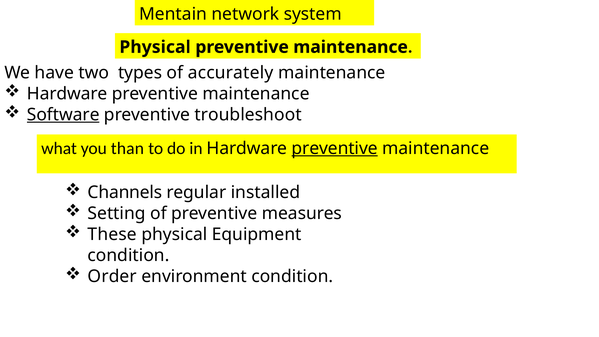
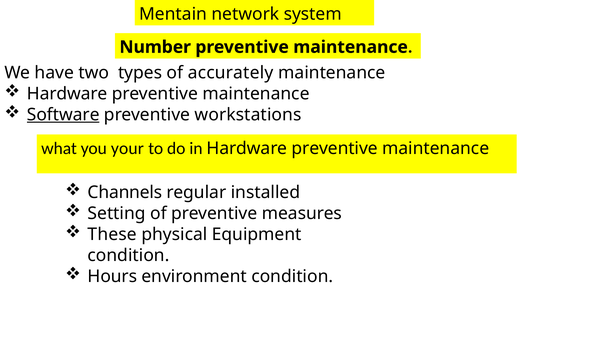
Physical at (155, 47): Physical -> Number
troubleshoot: troubleshoot -> workstations
than: than -> your
preventive at (335, 148) underline: present -> none
Order at (112, 276): Order -> Hours
